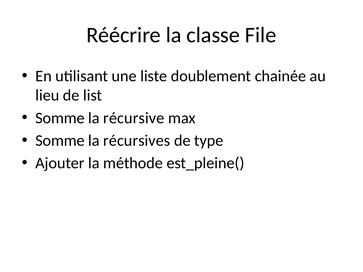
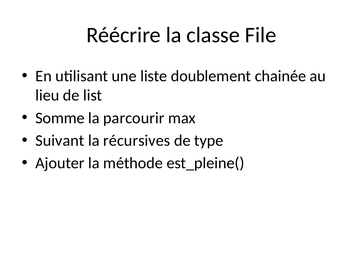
récursive: récursive -> parcourir
Somme at (60, 141): Somme -> Suivant
